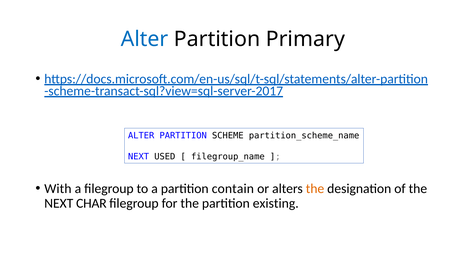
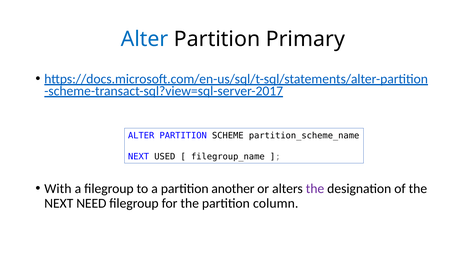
contain: contain -> another
the at (315, 189) colour: orange -> purple
CHAR: CHAR -> NEED
existing: existing -> column
